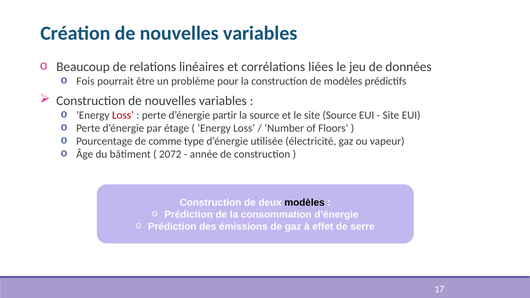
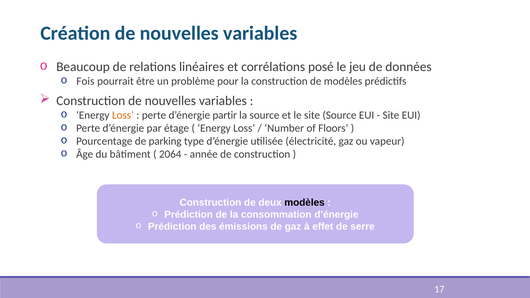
liées: liées -> posé
Loss at (123, 115) colour: red -> orange
comme: comme -> parking
2072: 2072 -> 2064
